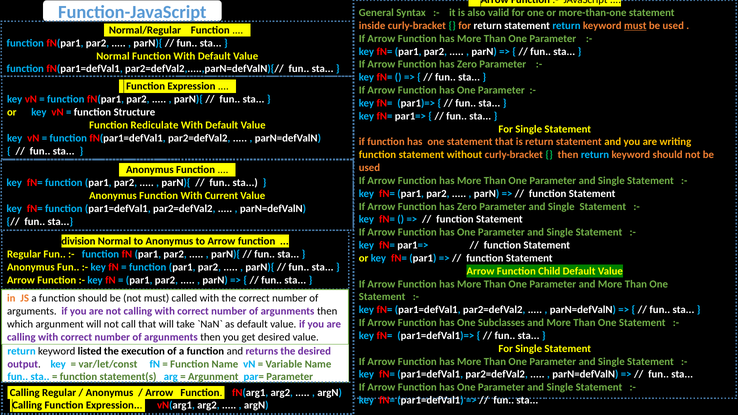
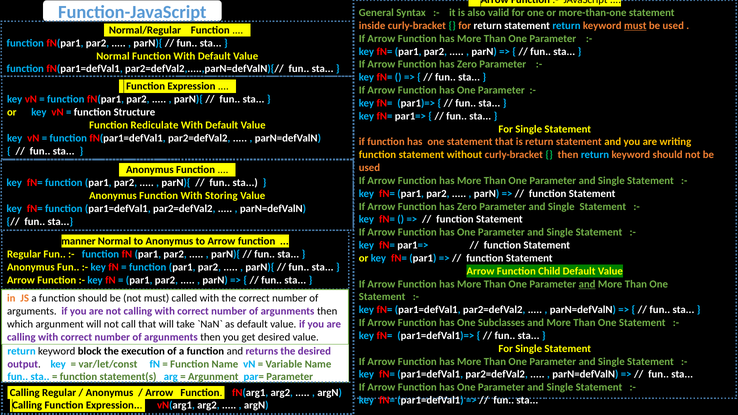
Current: Current -> Storing
division: division -> manner
and at (587, 284) underline: none -> present
listed: listed -> block
